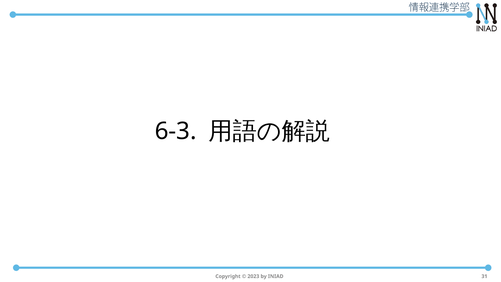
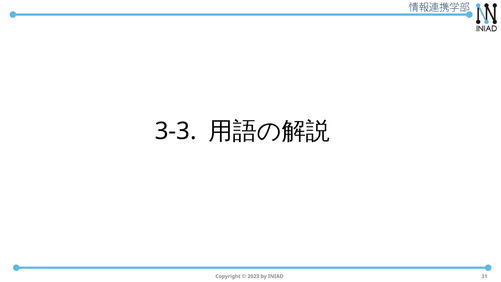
6-3: 6-3 -> 3-3
